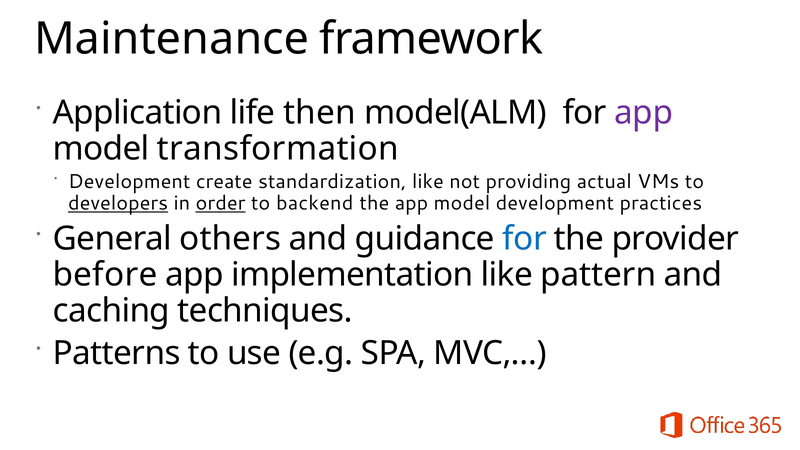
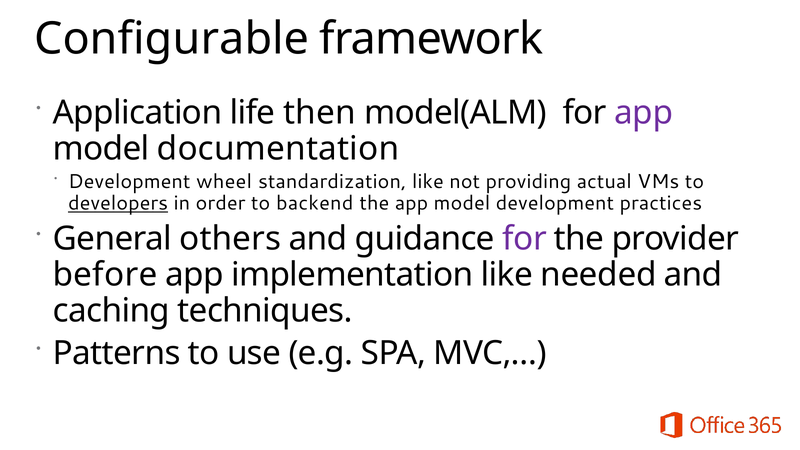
Maintenance: Maintenance -> Configurable
transformation: transformation -> documentation
create: create -> wheel
order underline: present -> none
for at (525, 239) colour: blue -> purple
pattern: pattern -> needed
